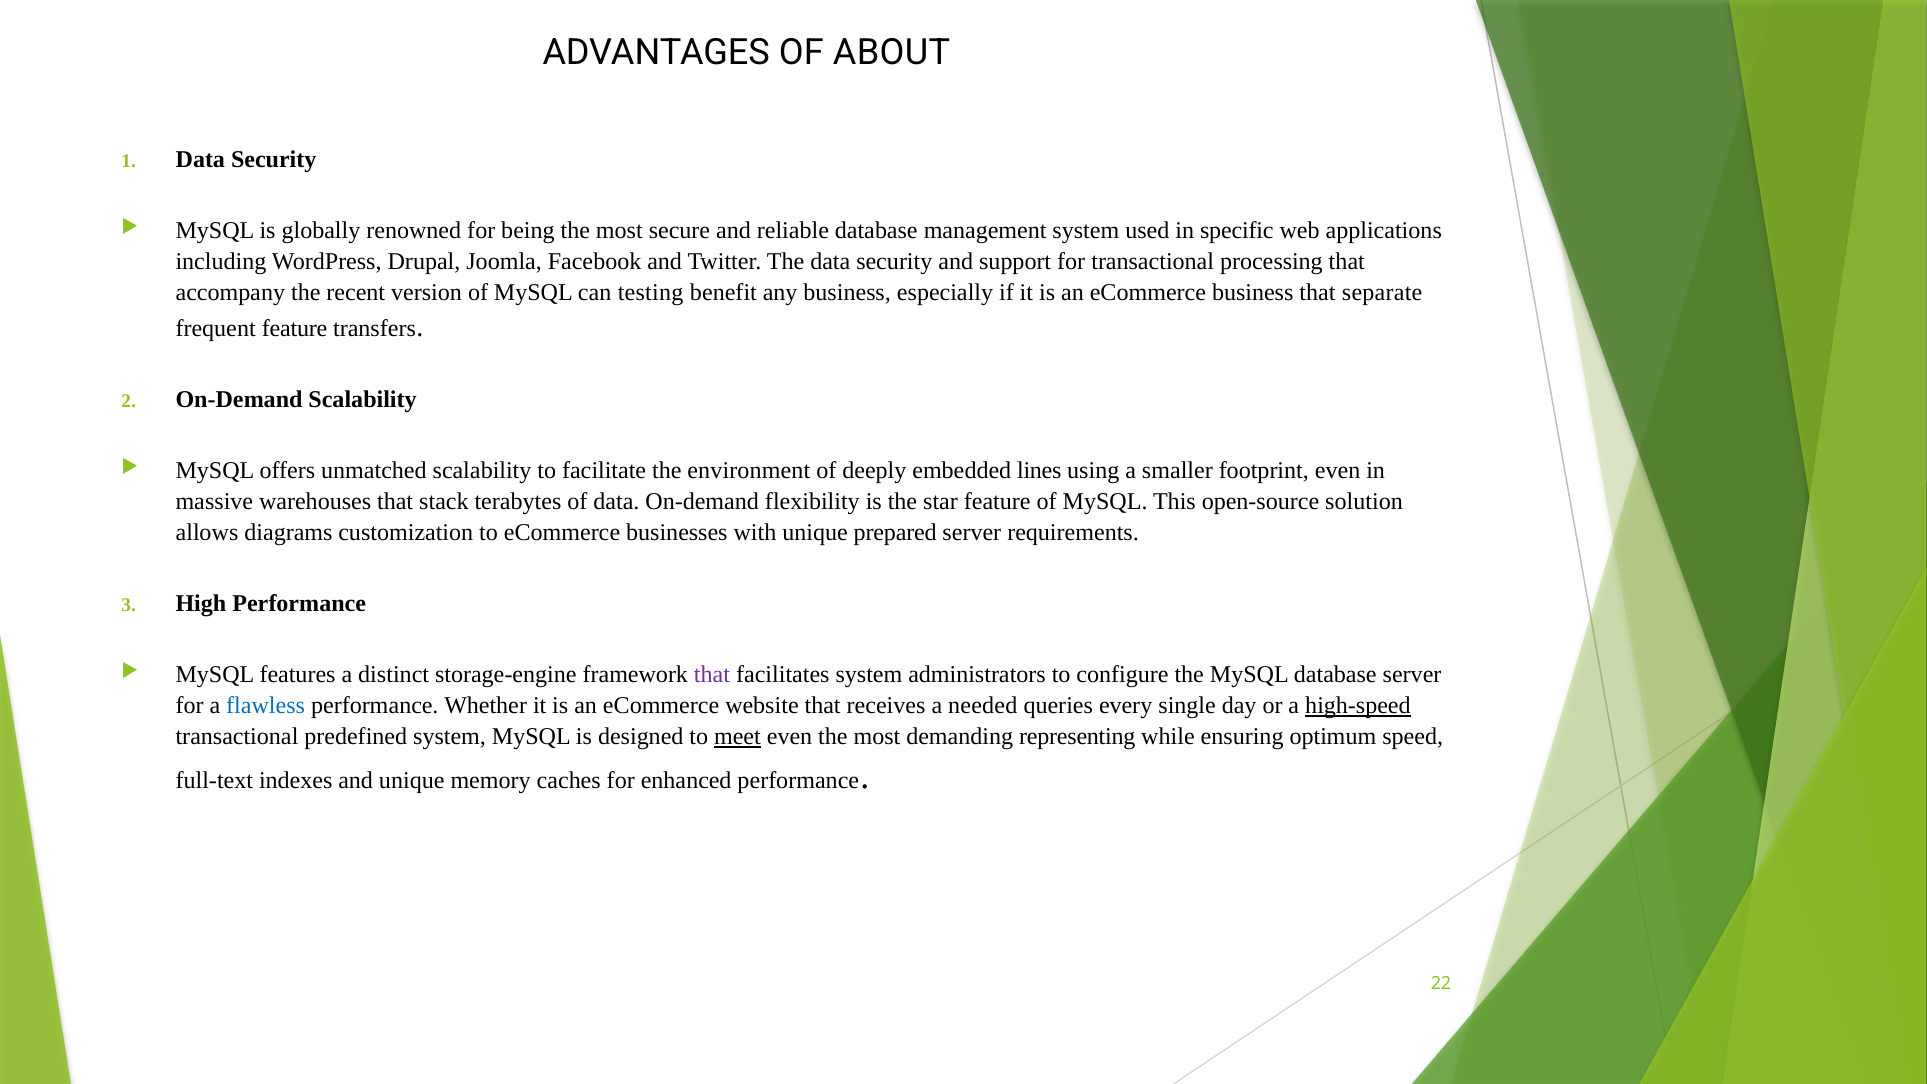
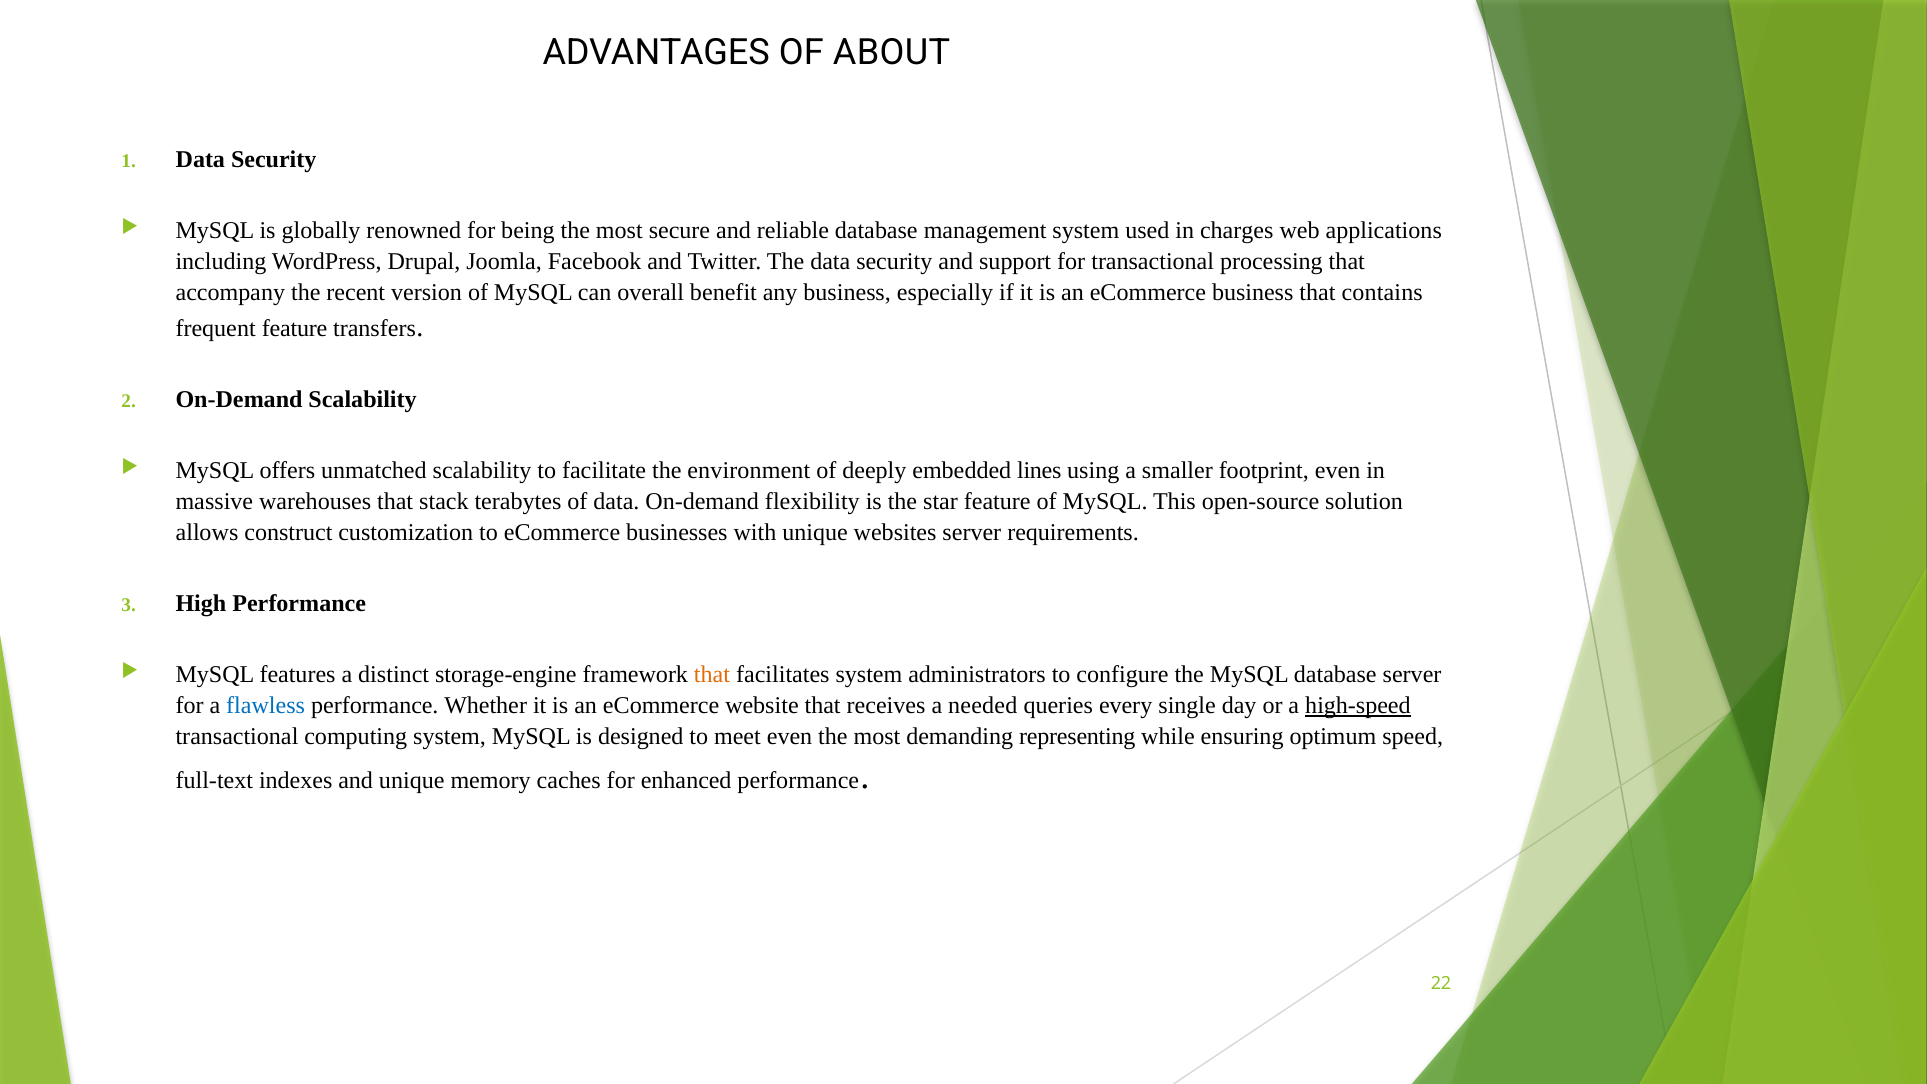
specific: specific -> charges
testing: testing -> overall
separate: separate -> contains
diagrams: diagrams -> construct
prepared: prepared -> websites
that at (712, 675) colour: purple -> orange
predefined: predefined -> computing
meet underline: present -> none
